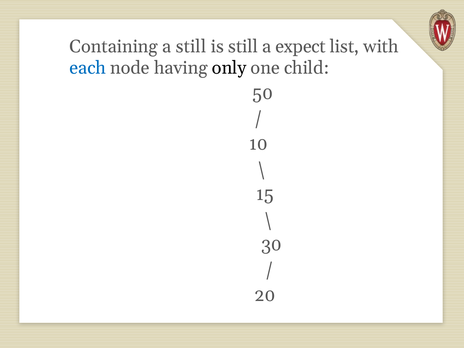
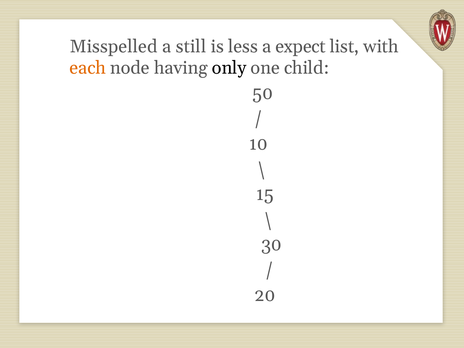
Containing: Containing -> Misspelled
is still: still -> less
each colour: blue -> orange
